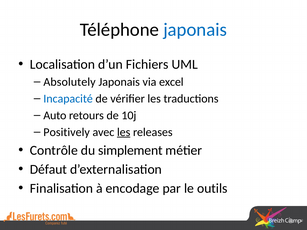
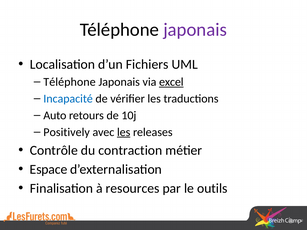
japonais at (195, 30) colour: blue -> purple
Absolutely at (70, 82): Absolutely -> Téléphone
excel underline: none -> present
simplement: simplement -> contraction
Défaut: Défaut -> Espace
encodage: encodage -> resources
